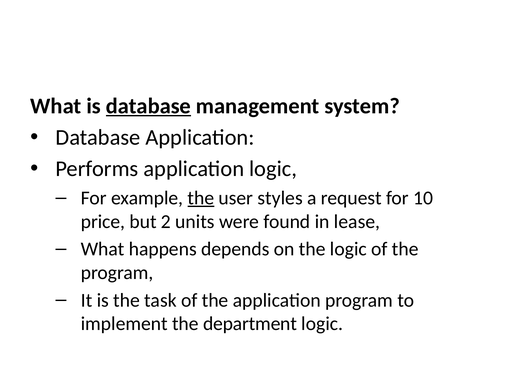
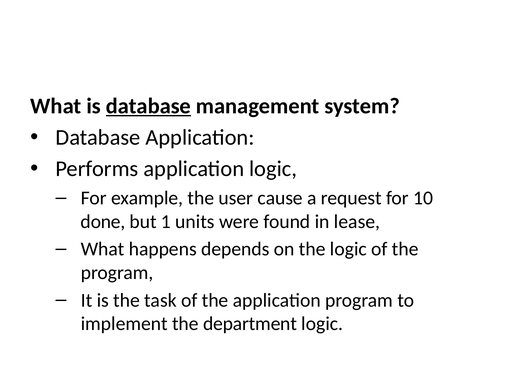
the at (201, 198) underline: present -> none
styles: styles -> cause
price: price -> done
2: 2 -> 1
